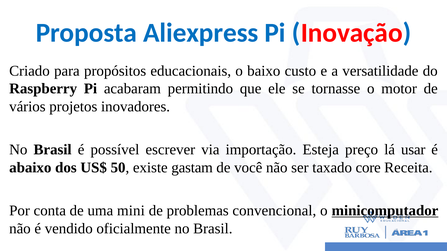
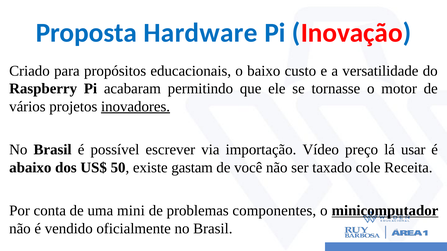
Aliexpress: Aliexpress -> Hardware
inovadores underline: none -> present
Esteja: Esteja -> Vídeo
core: core -> cole
convencional: convencional -> componentes
